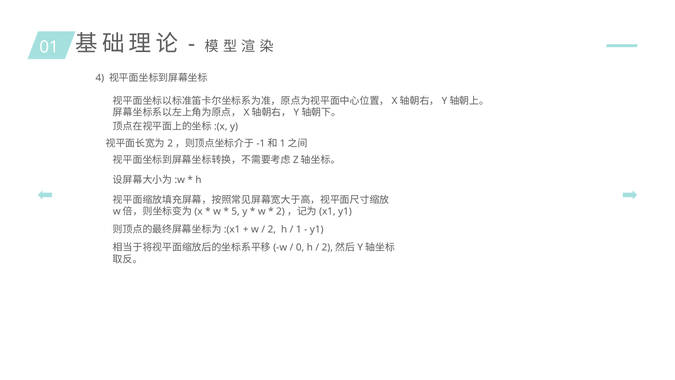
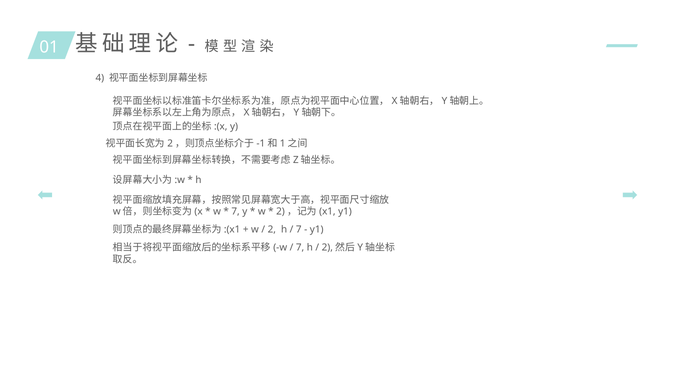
5 at (236, 211): 5 -> 7
1 at (299, 229): 1 -> 7
0 at (300, 247): 0 -> 7
